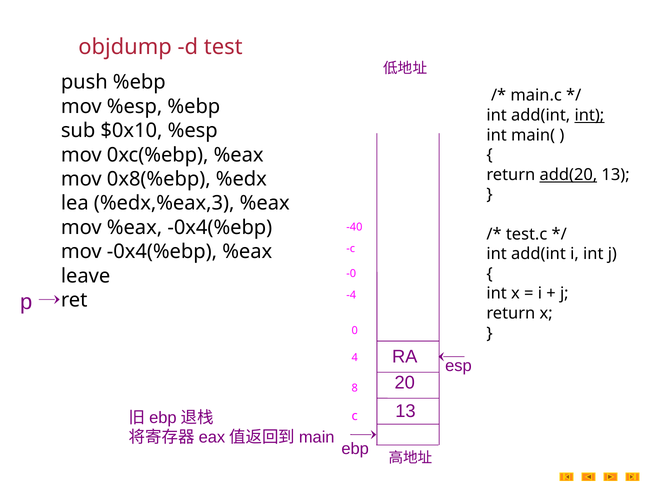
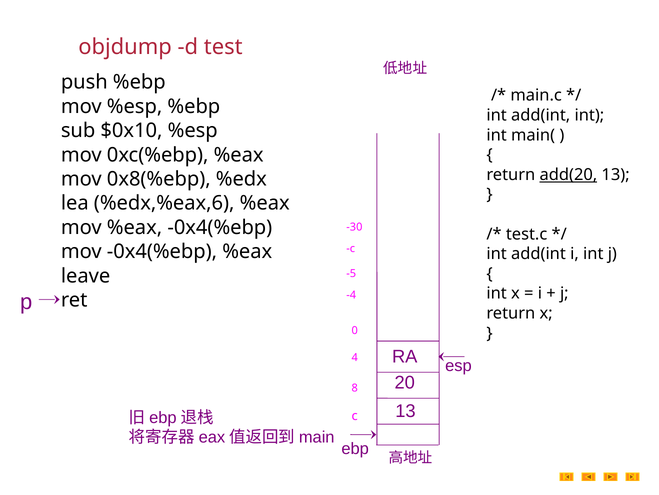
int at (589, 115) underline: present -> none
%edx,%eax,3: %edx,%eax,3 -> %edx,%eax,6
-40: -40 -> -30
-0: -0 -> -5
